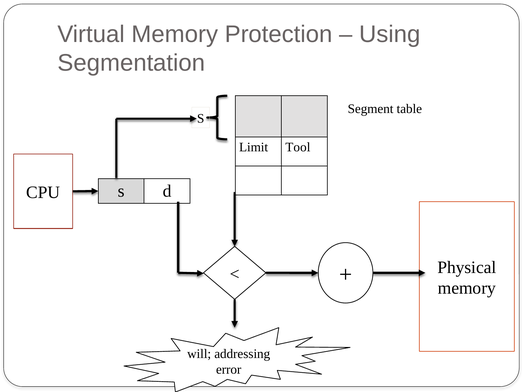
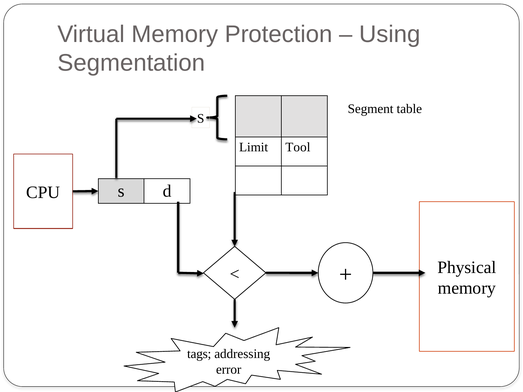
will: will -> tags
